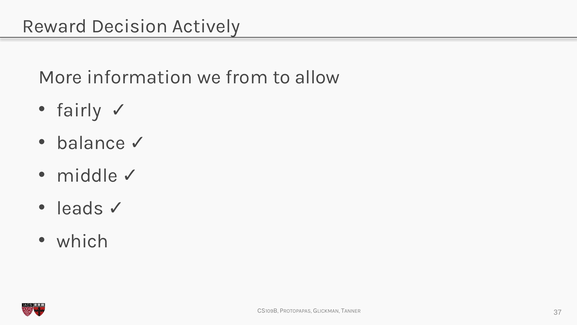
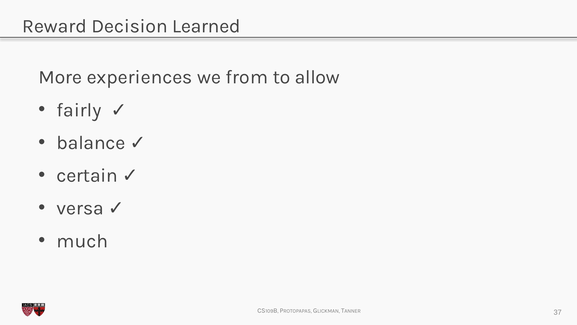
Actively: Actively -> Learned
information: information -> experiences
middle: middle -> certain
leads: leads -> versa
which: which -> much
